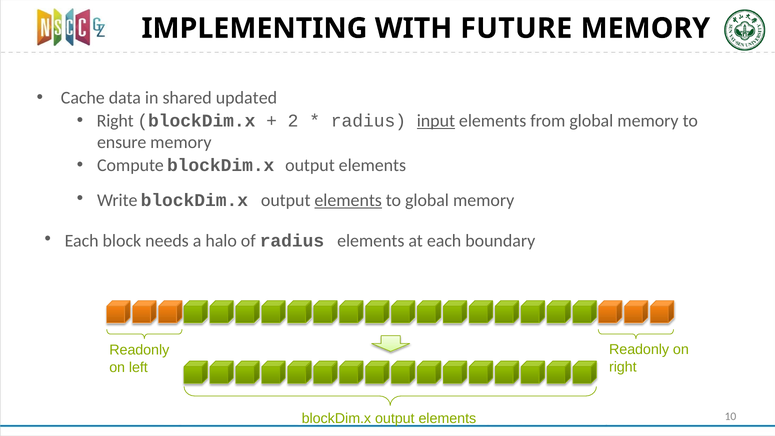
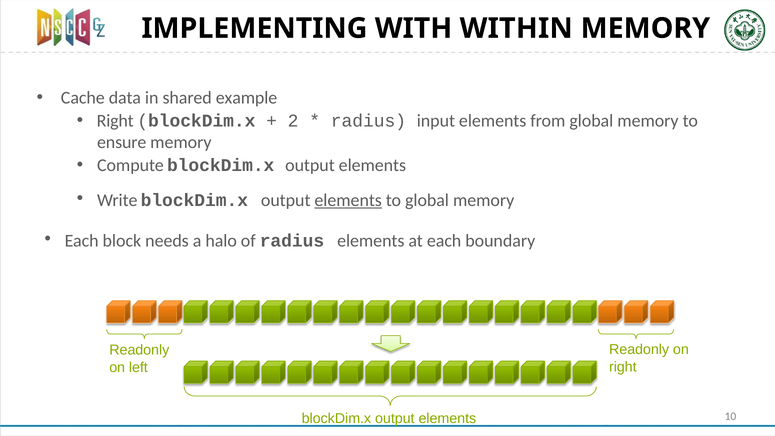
FUTURE: FUTURE -> WITHIN
updated: updated -> example
input underline: present -> none
